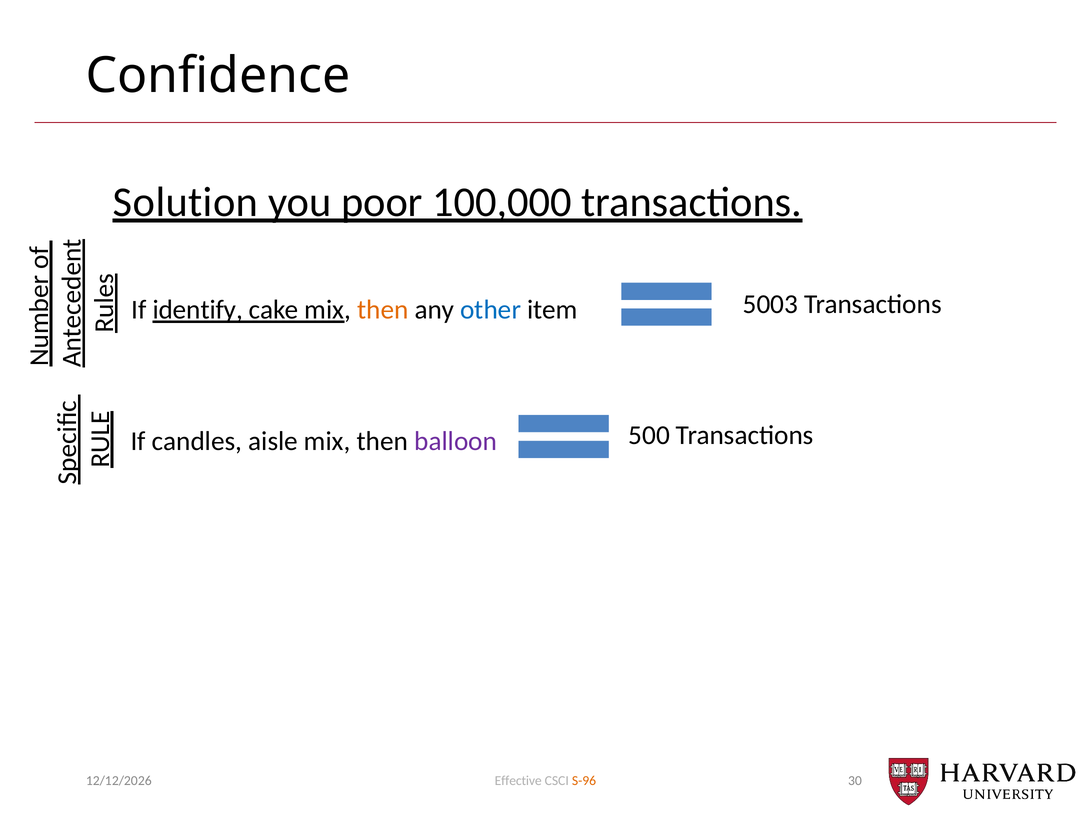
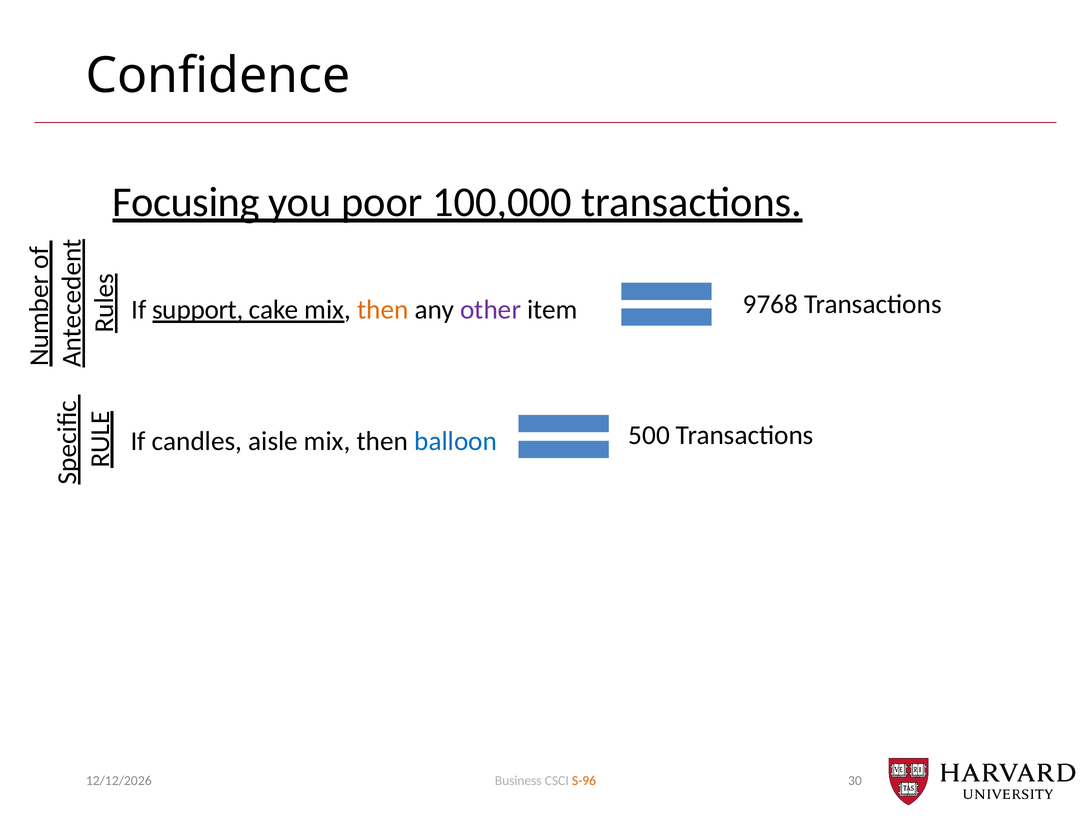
Solution: Solution -> Focusing
5003: 5003 -> 9768
identify: identify -> support
other colour: blue -> purple
balloon colour: purple -> blue
Effective: Effective -> Business
